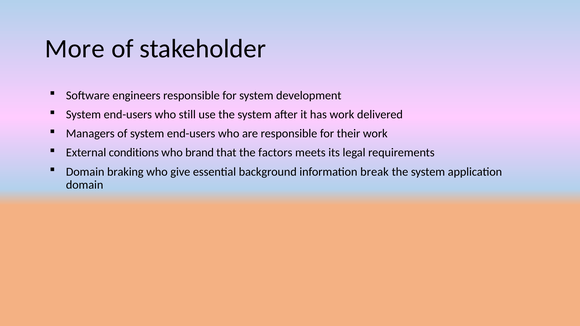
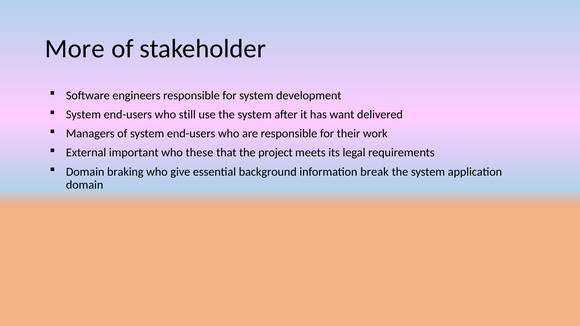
has work: work -> want
conditions: conditions -> important
brand: brand -> these
factors: factors -> project
